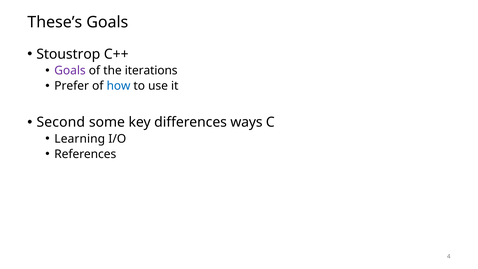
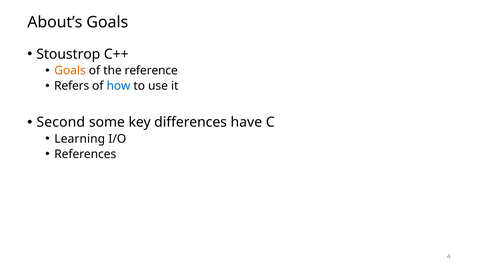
These’s: These’s -> About’s
Goals at (70, 71) colour: purple -> orange
iterations: iterations -> reference
Prefer: Prefer -> Refers
ways: ways -> have
